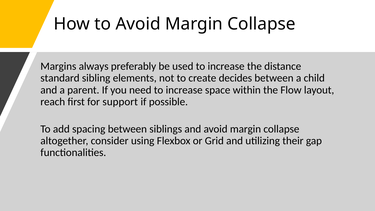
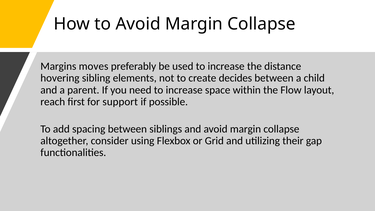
always: always -> moves
standard: standard -> hovering
